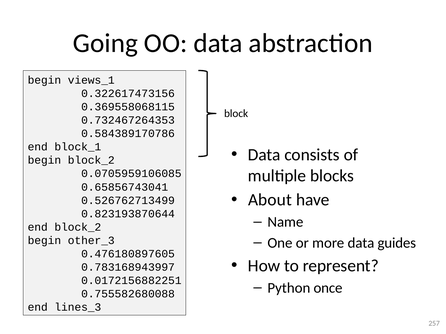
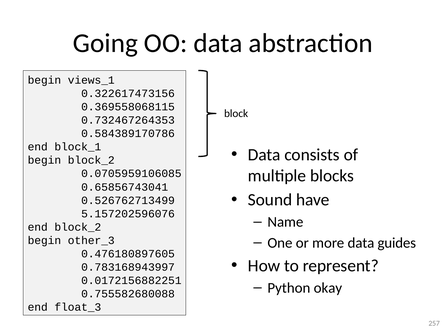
About: About -> Sound
0.823193870644: 0.823193870644 -> 5.157202596076
once: once -> okay
lines_3: lines_3 -> float_3
